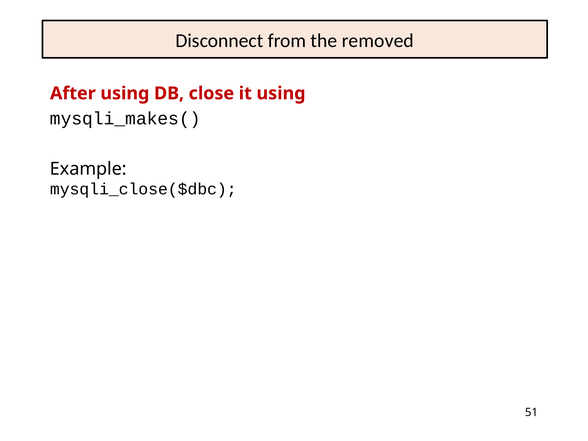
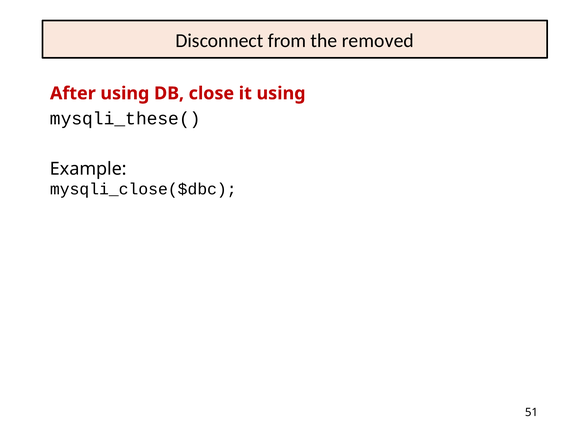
mysqli_makes(: mysqli_makes( -> mysqli_these(
